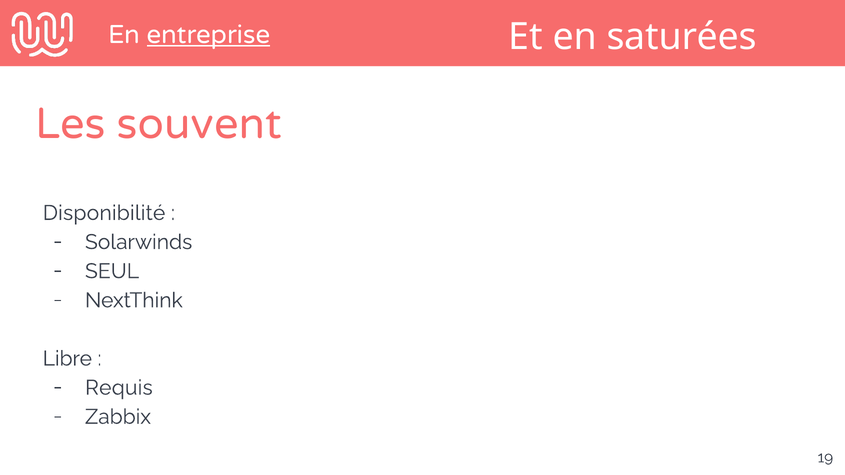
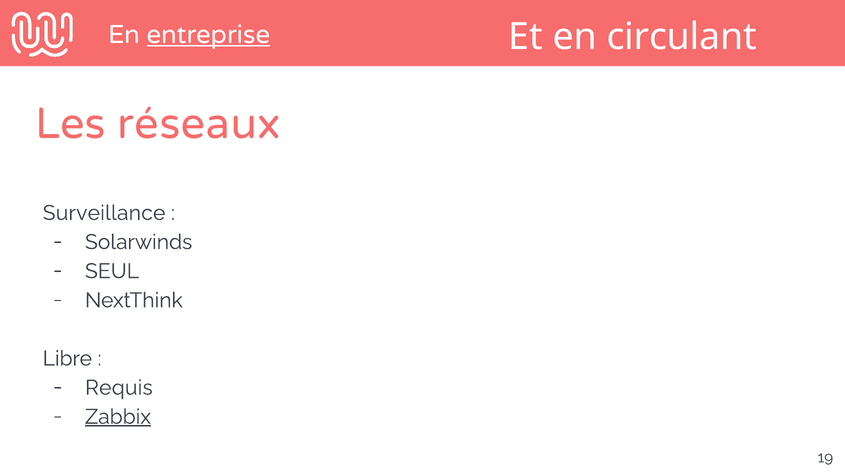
saturées: saturées -> circulant
souvent: souvent -> réseaux
Disponibilité: Disponibilité -> Surveillance
Zabbix underline: none -> present
